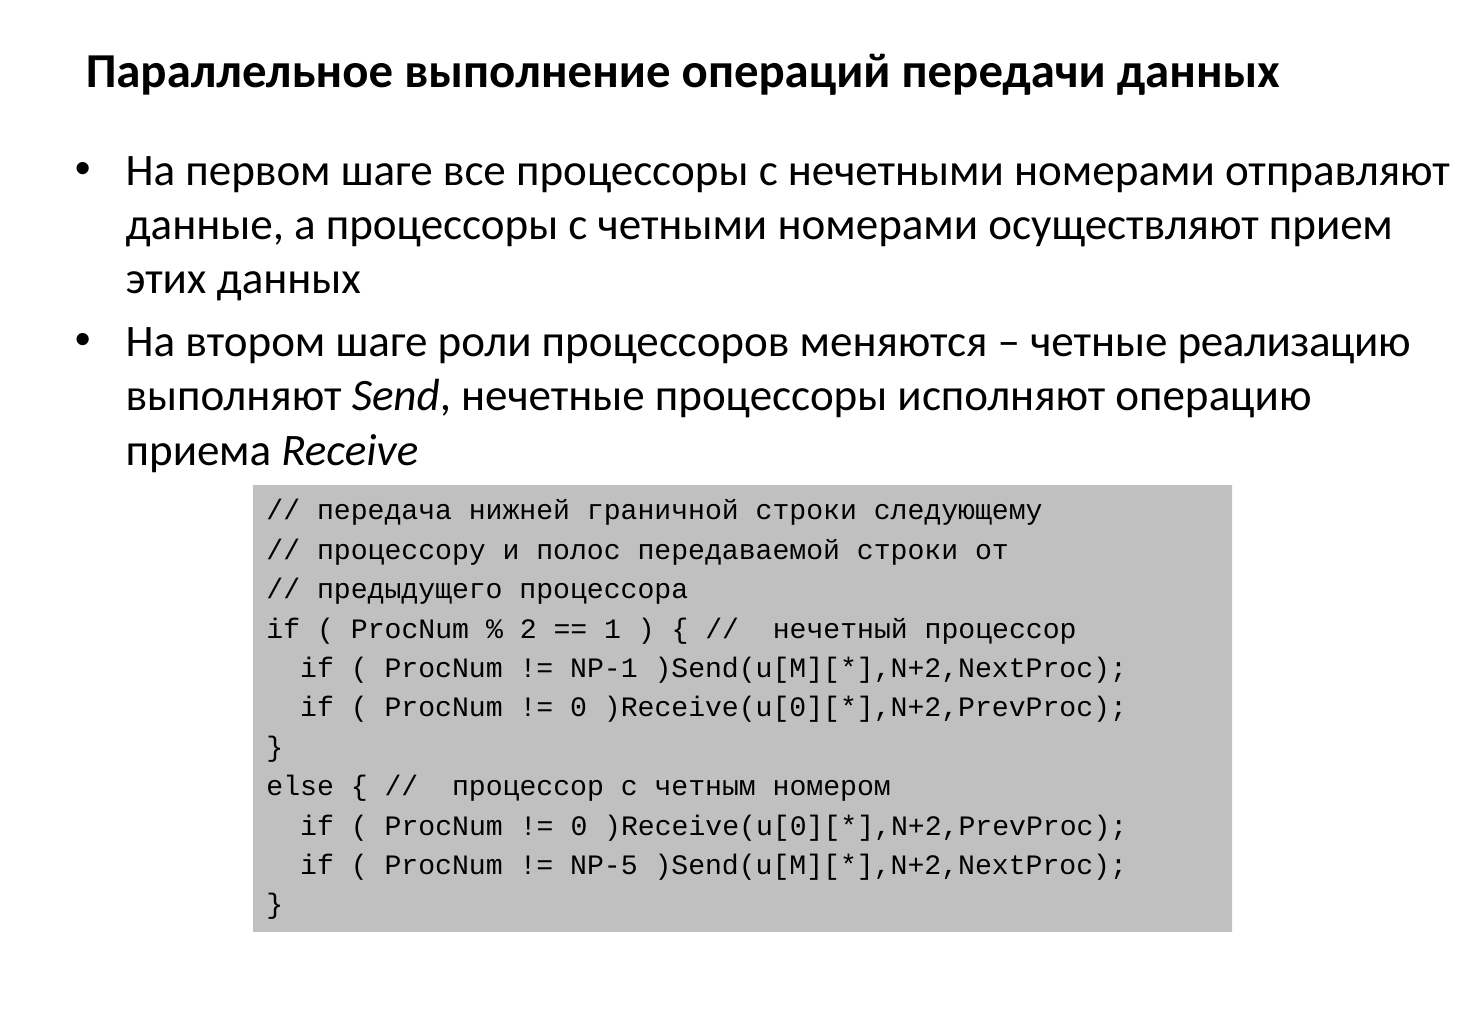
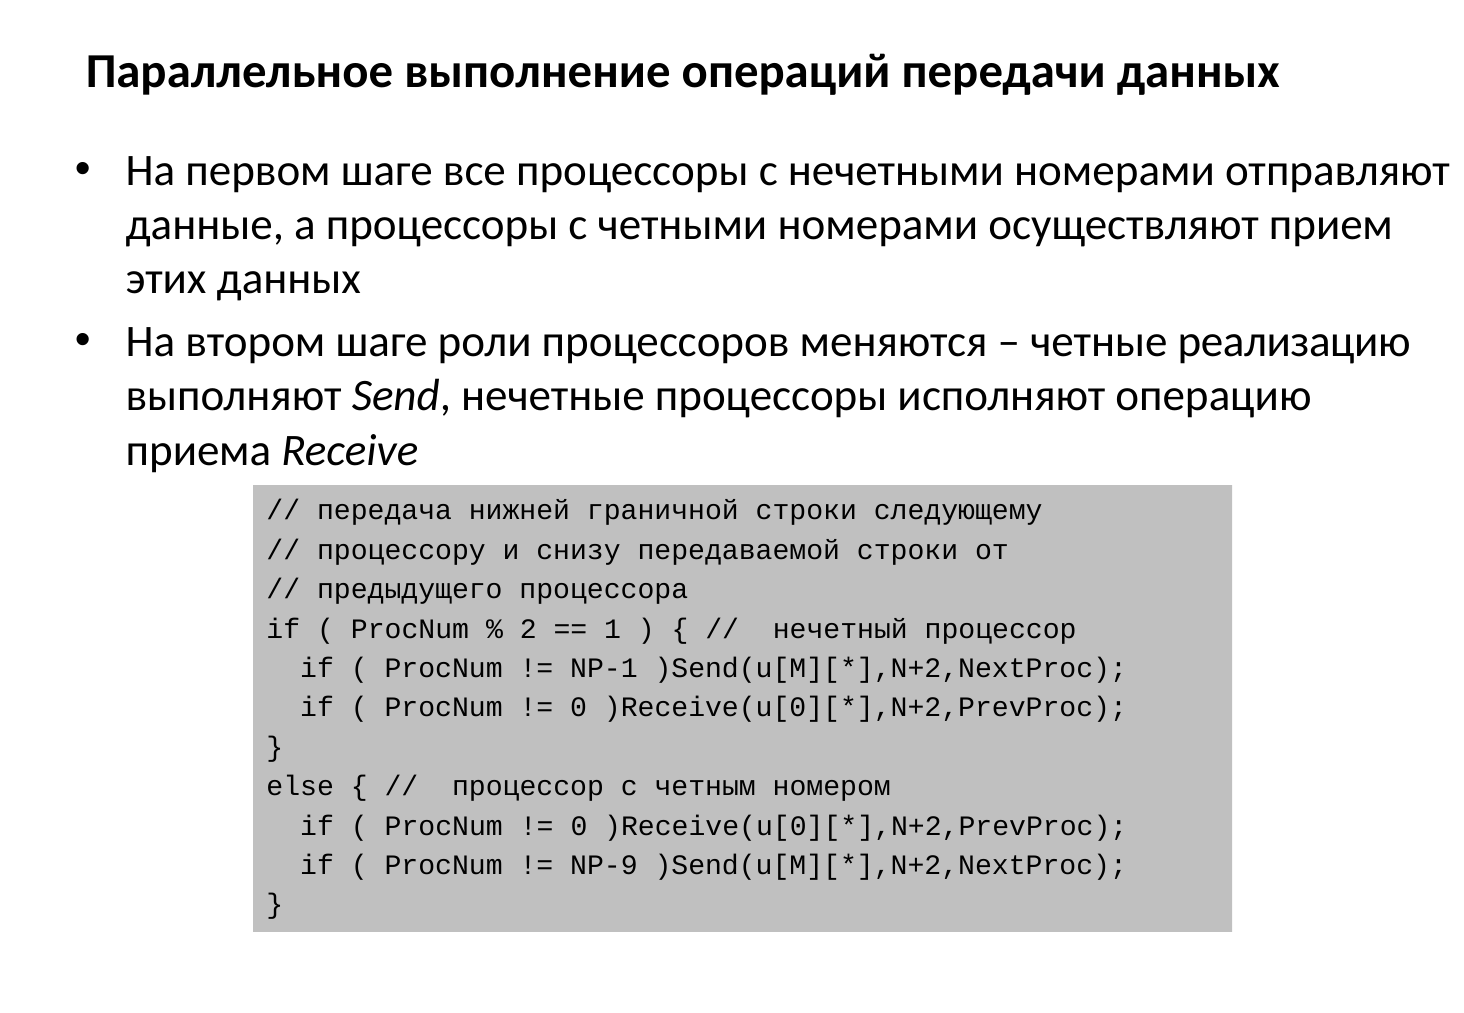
полос: полос -> снизу
NP-5: NP-5 -> NP-9
